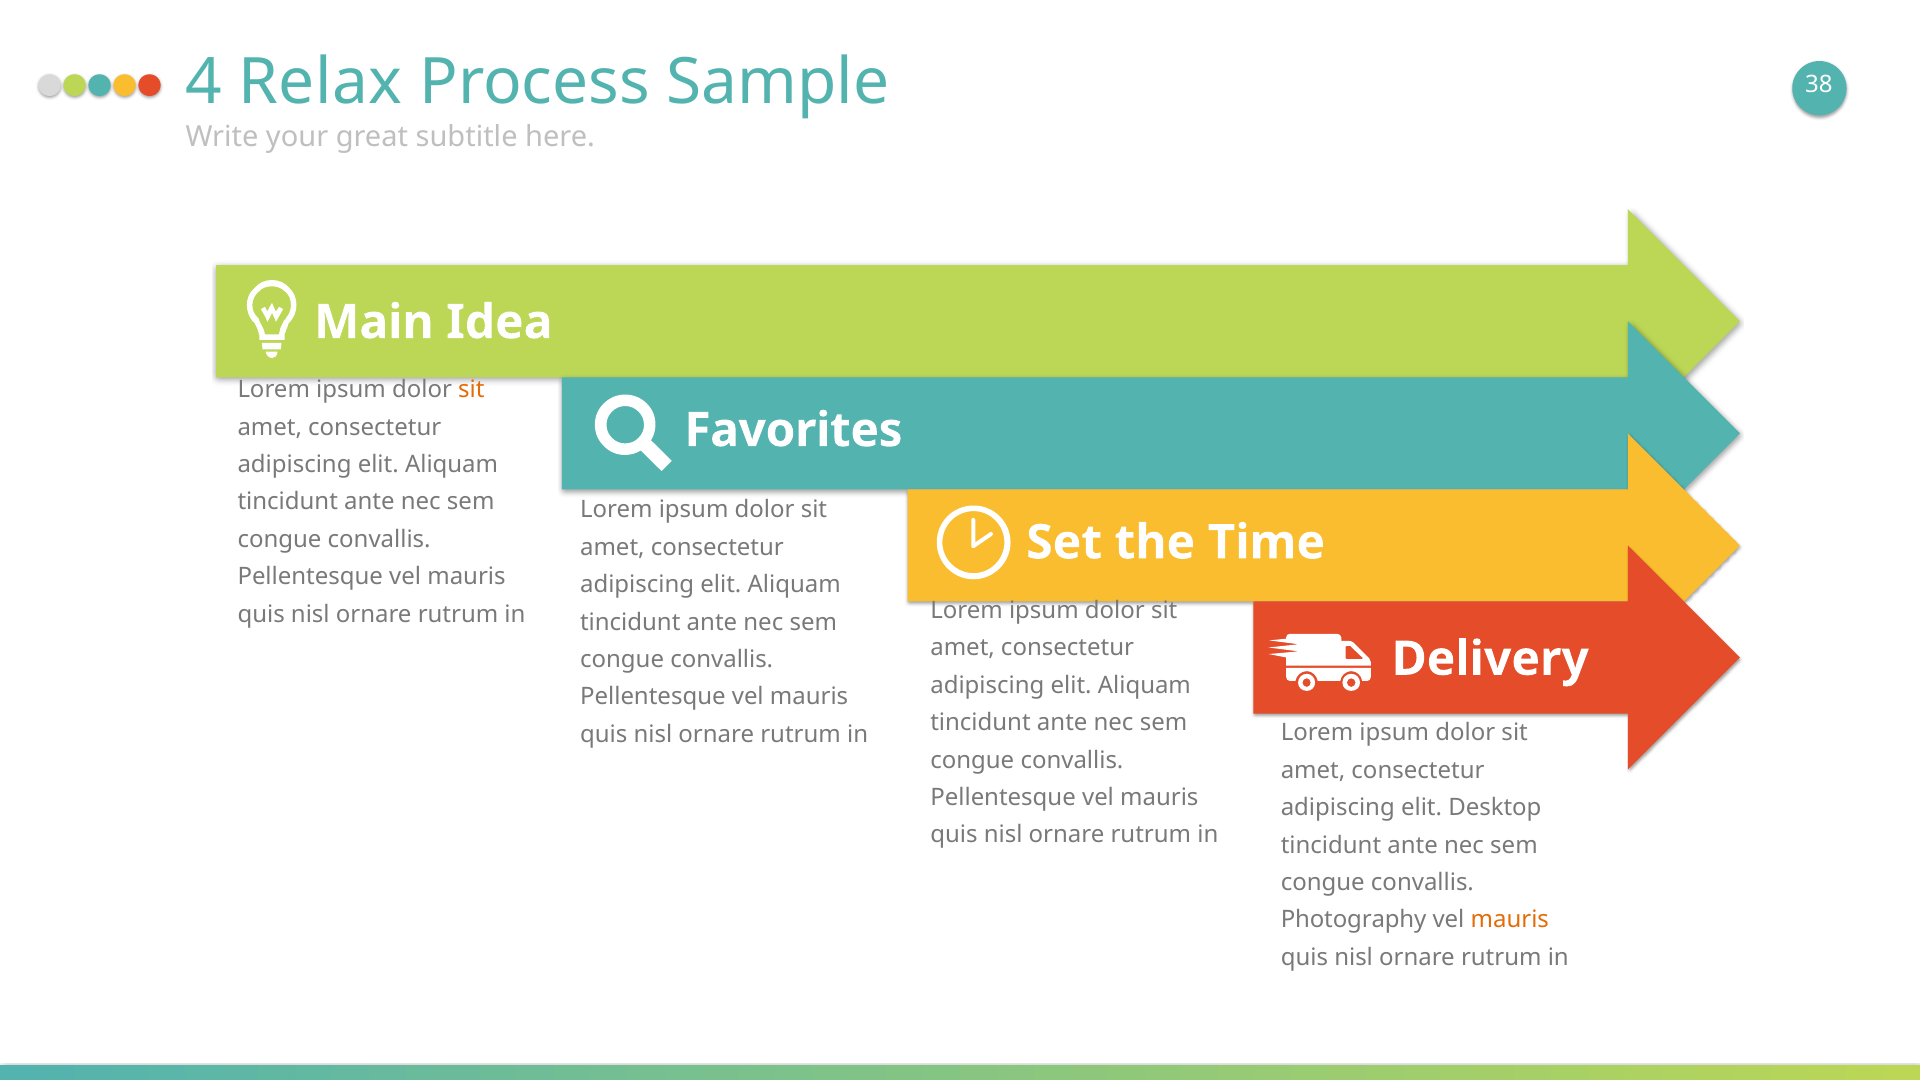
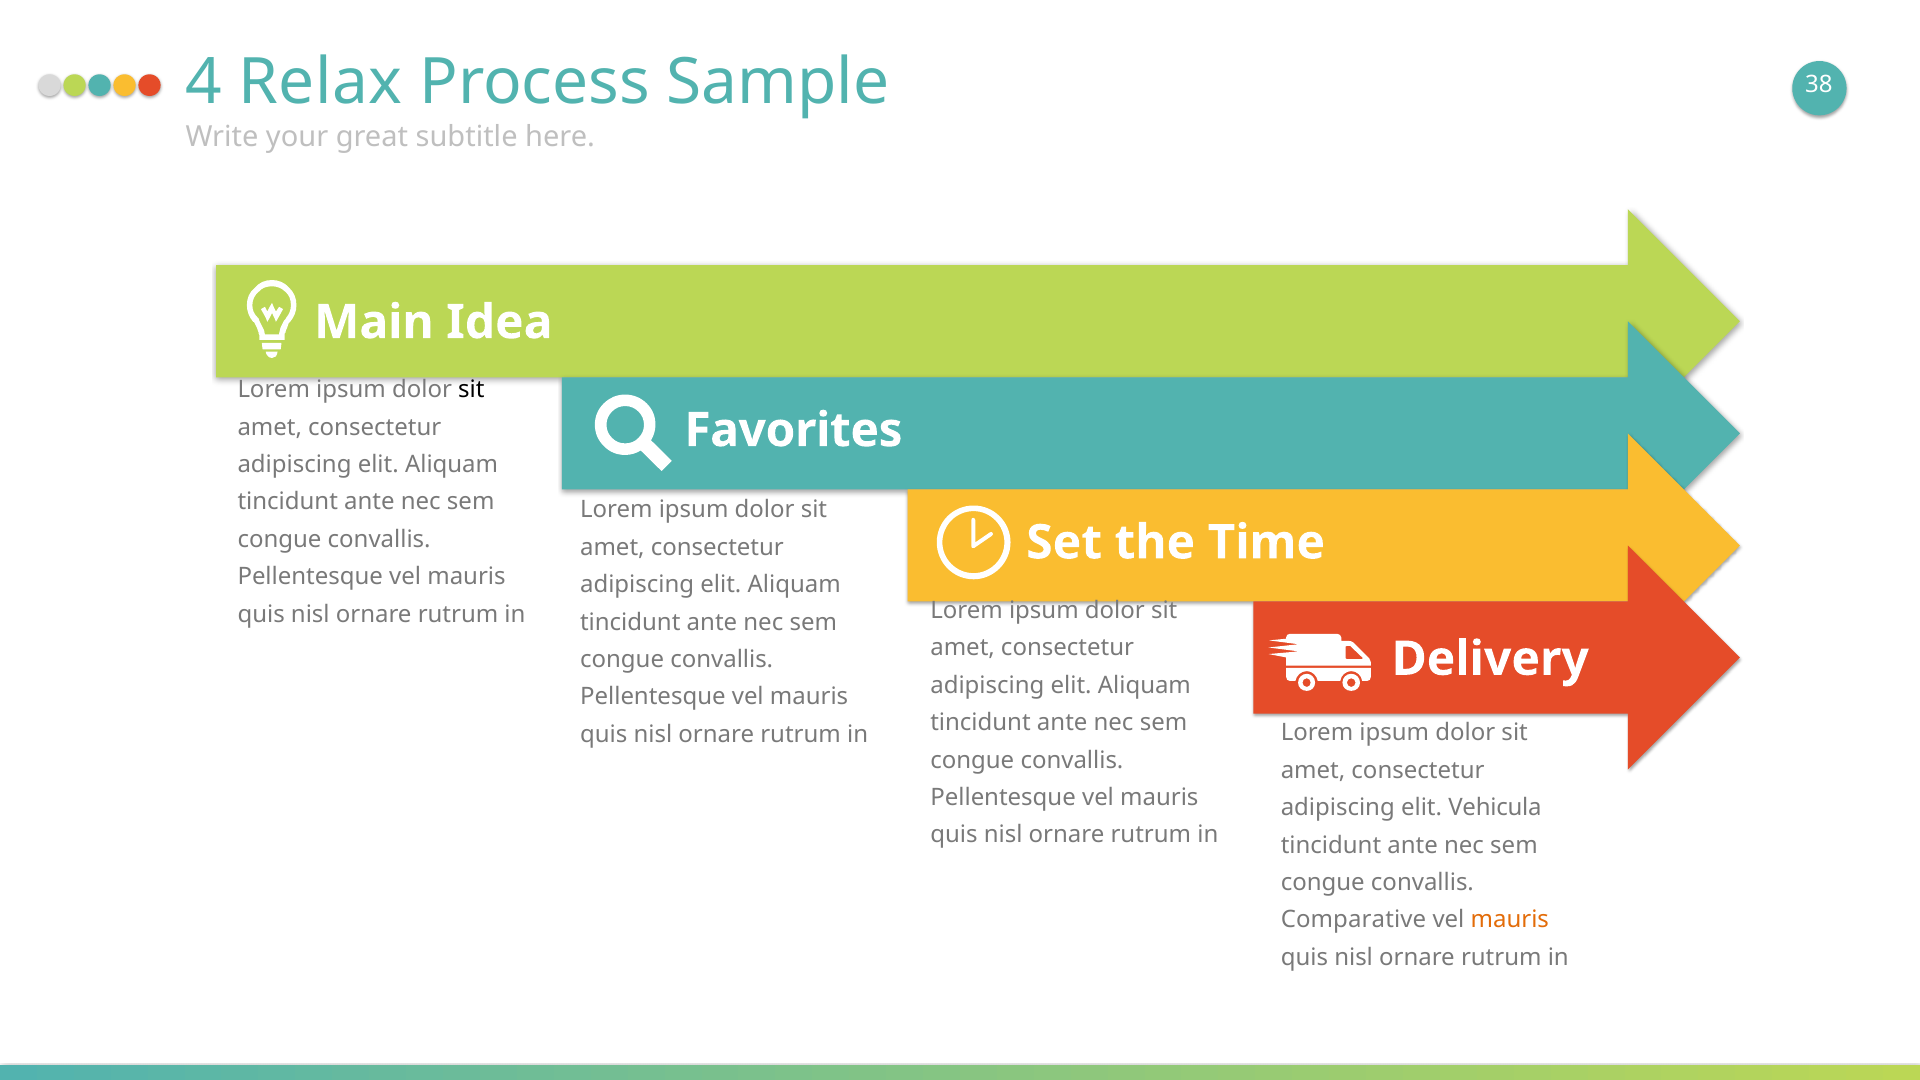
sit at (471, 390) colour: orange -> black
Desktop: Desktop -> Vehicula
Photography: Photography -> Comparative
